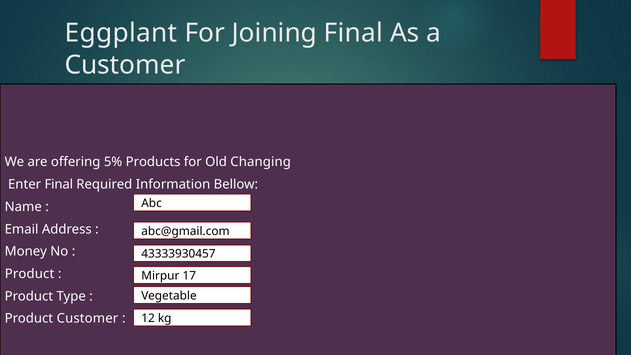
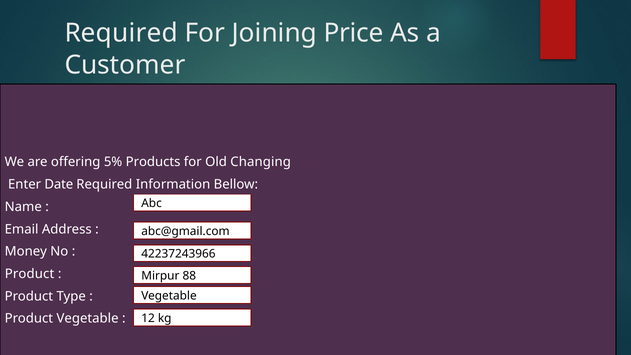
Eggplant at (121, 33): Eggplant -> Required
Joining Final: Final -> Price
Enter Final: Final -> Date
43333930457: 43333930457 -> 42237243966
17: 17 -> 88
Product Customer: Customer -> Vegetable
